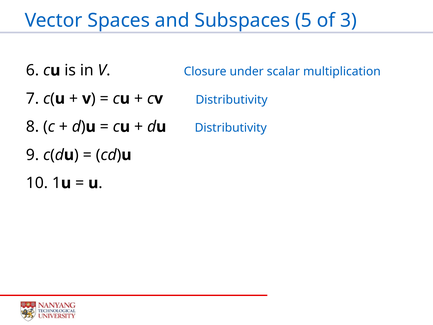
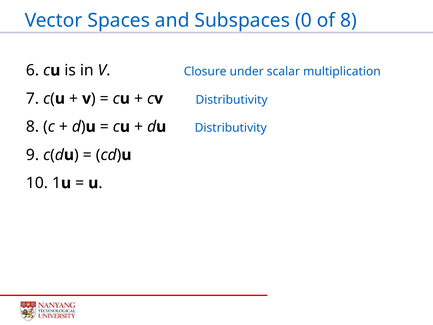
5: 5 -> 0
of 3: 3 -> 8
